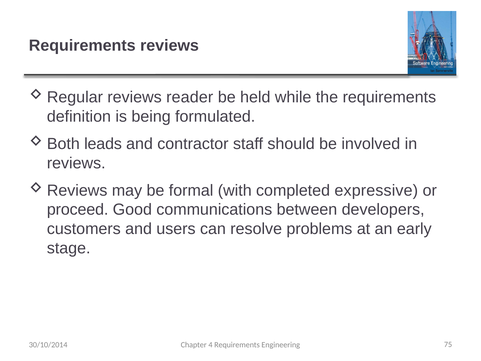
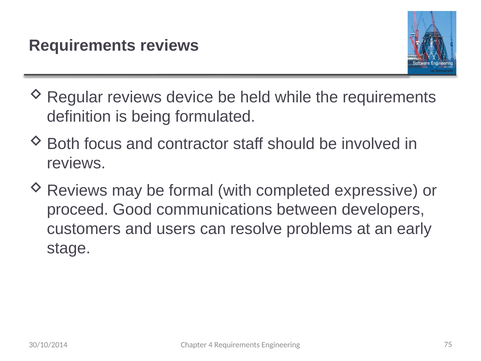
reader: reader -> device
leads: leads -> focus
